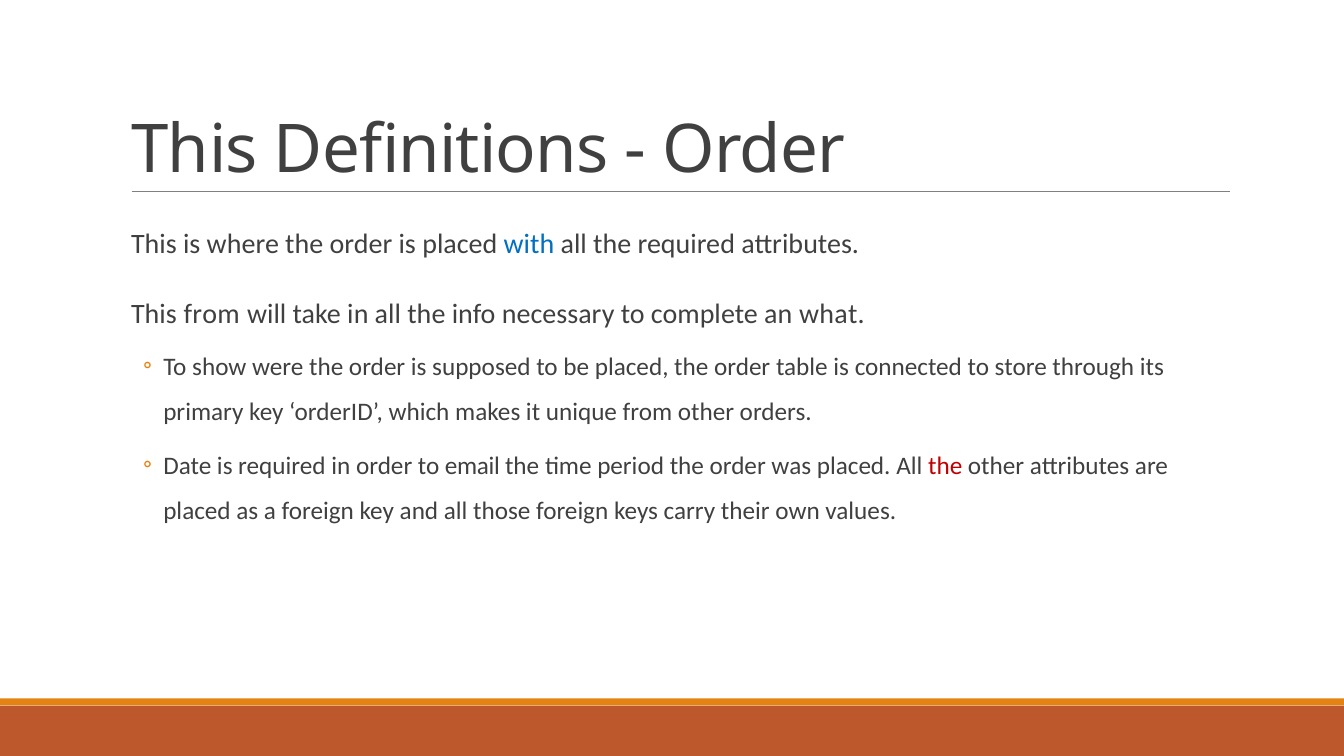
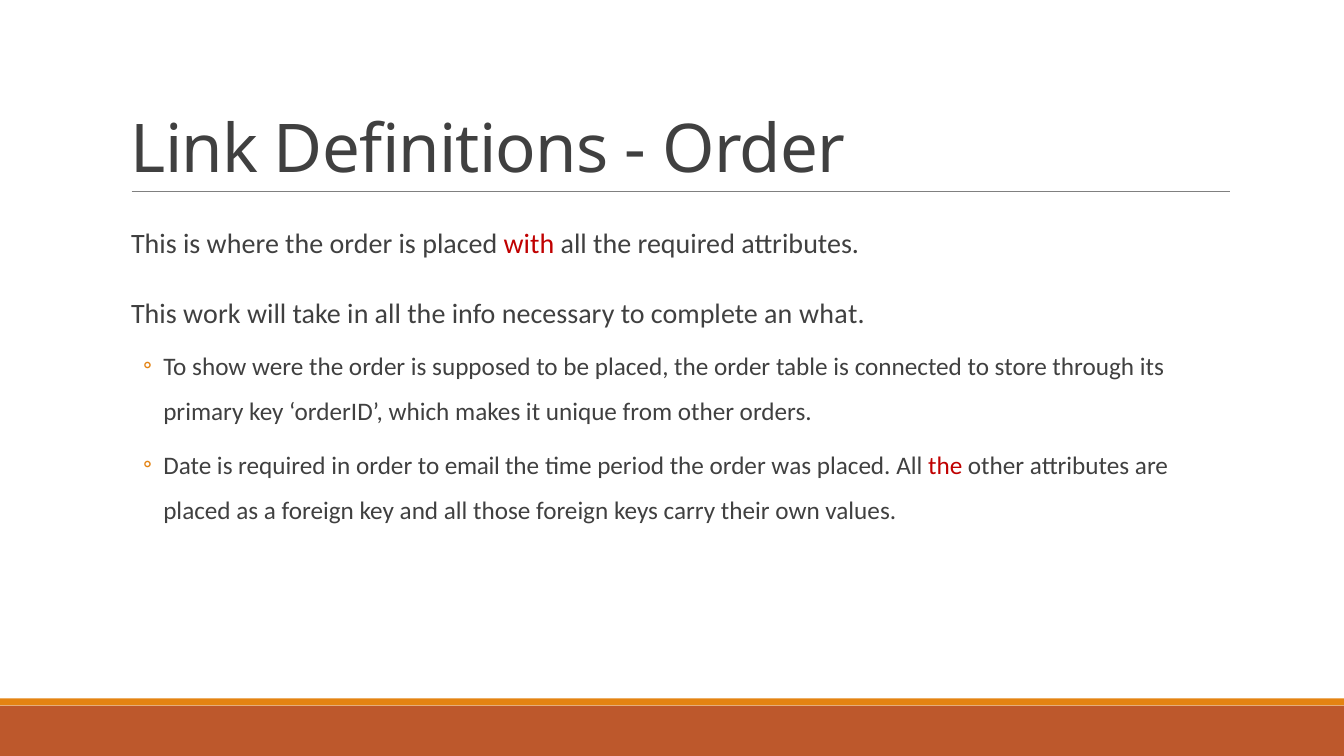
This at (195, 151): This -> Link
with colour: blue -> red
This from: from -> work
